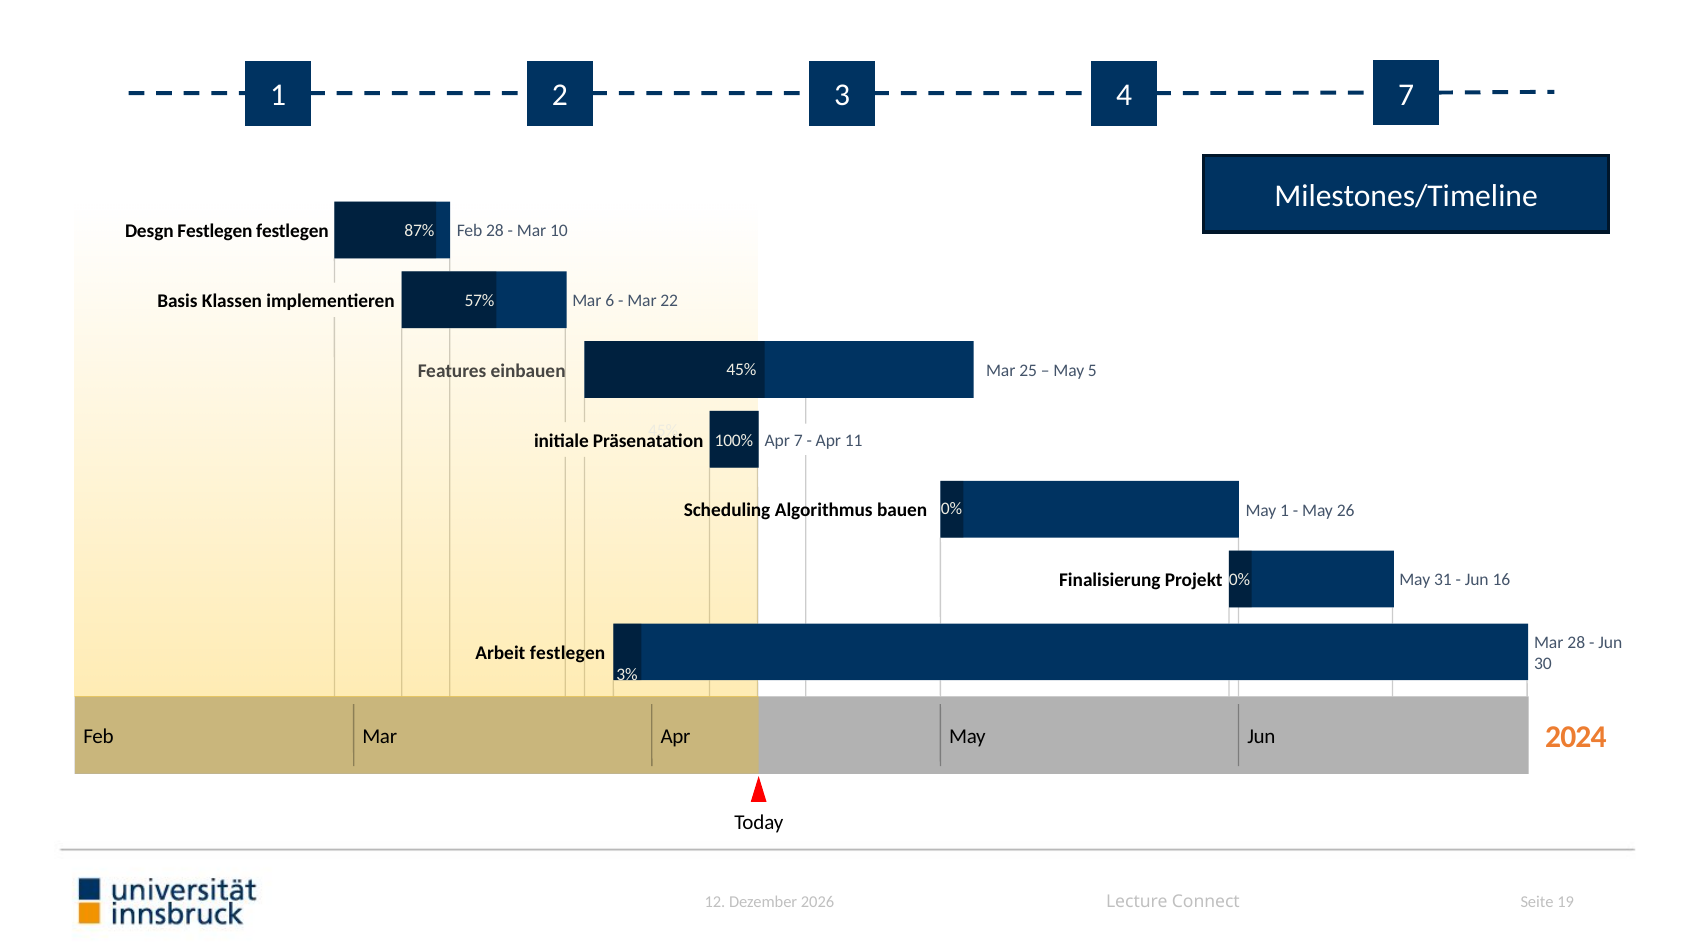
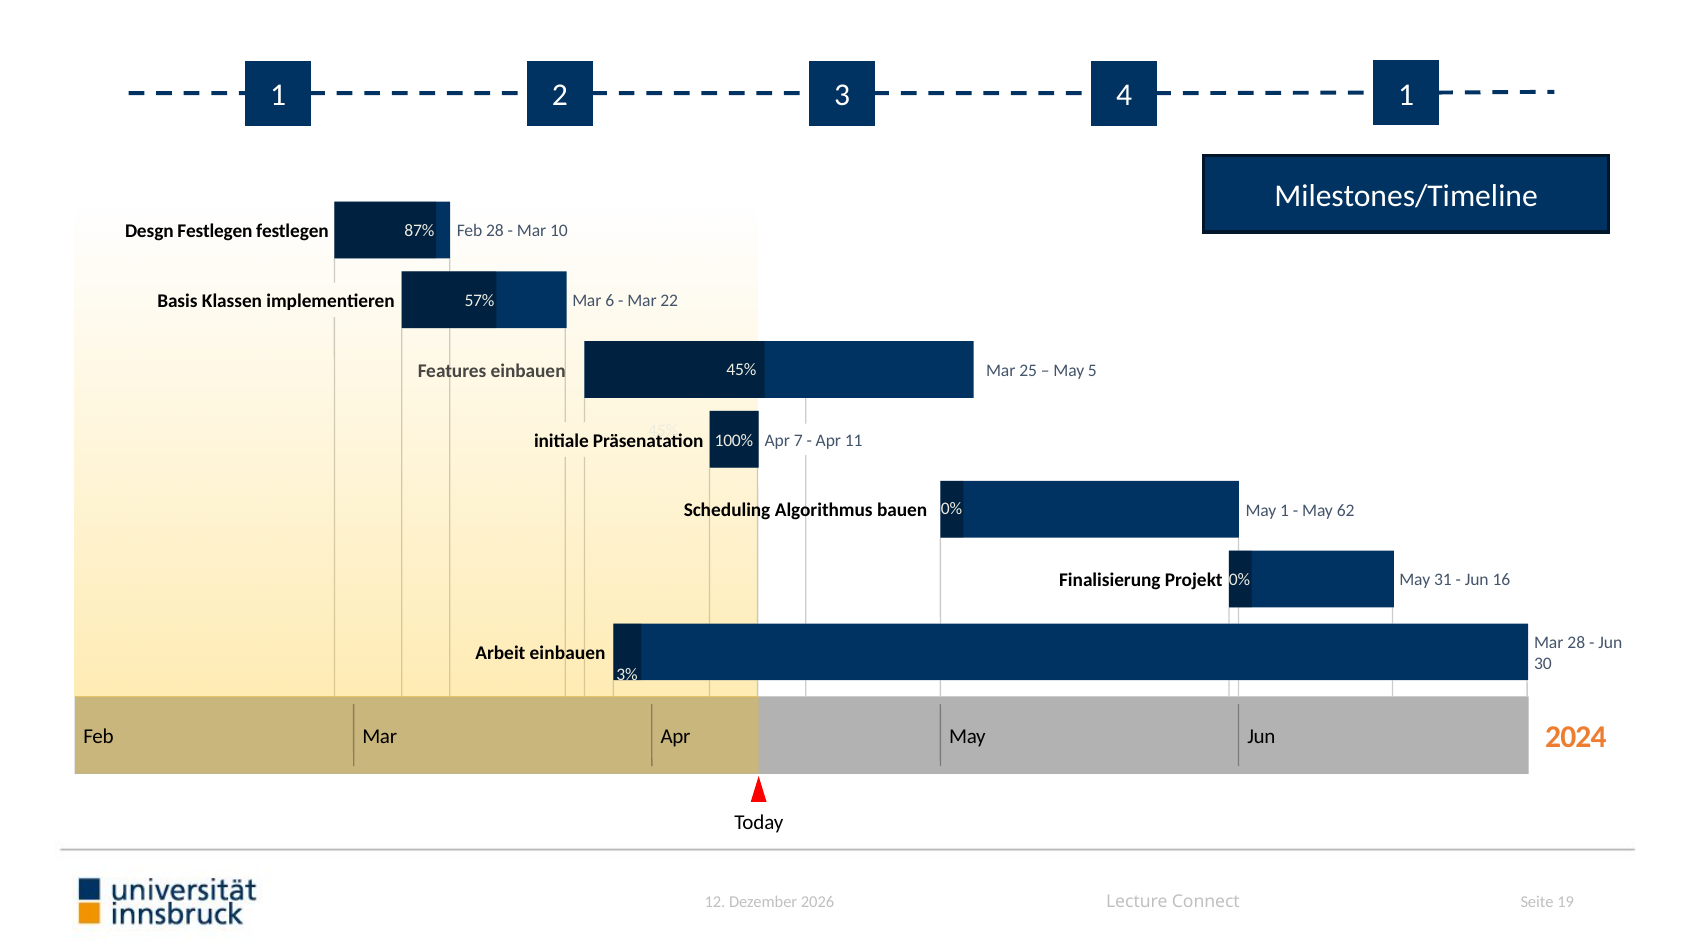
7 at (1406, 95): 7 -> 1
26: 26 -> 62
Arbeit festlegen: festlegen -> einbauen
